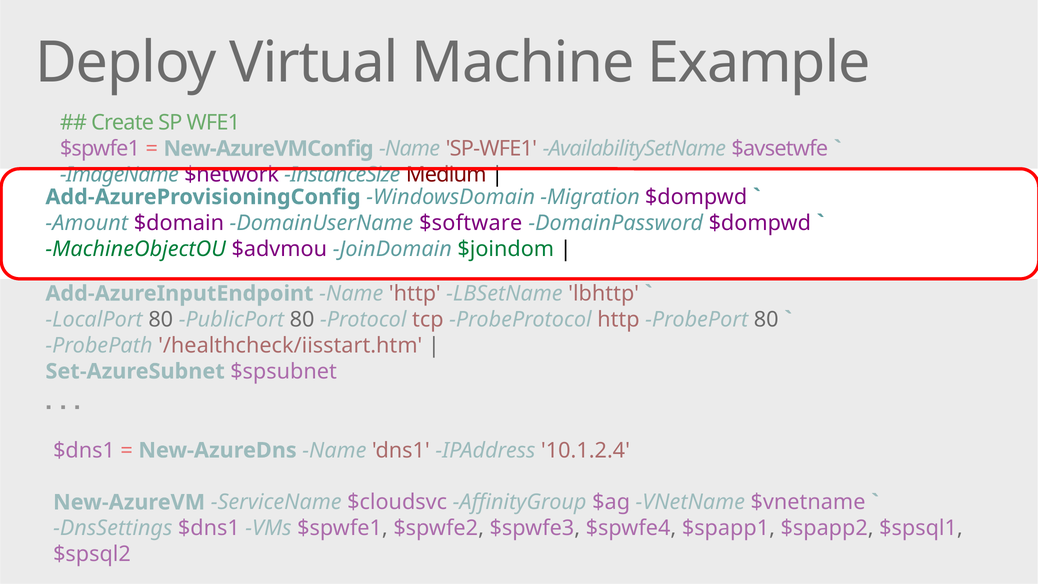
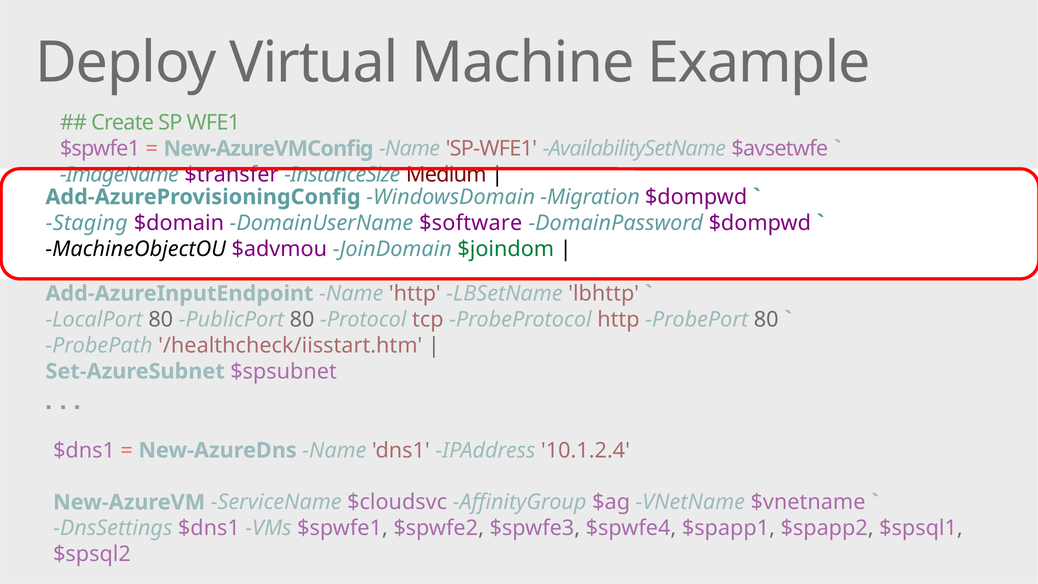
$network: $network -> $transfer
Amount: Amount -> Staging
MachineObjectOU colour: green -> black
